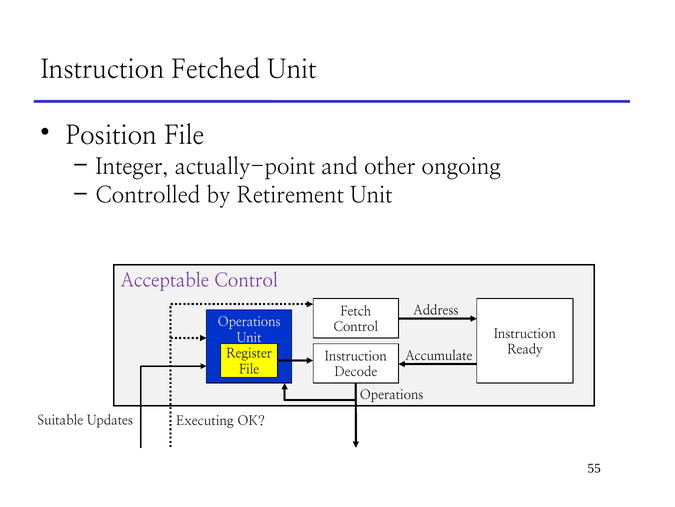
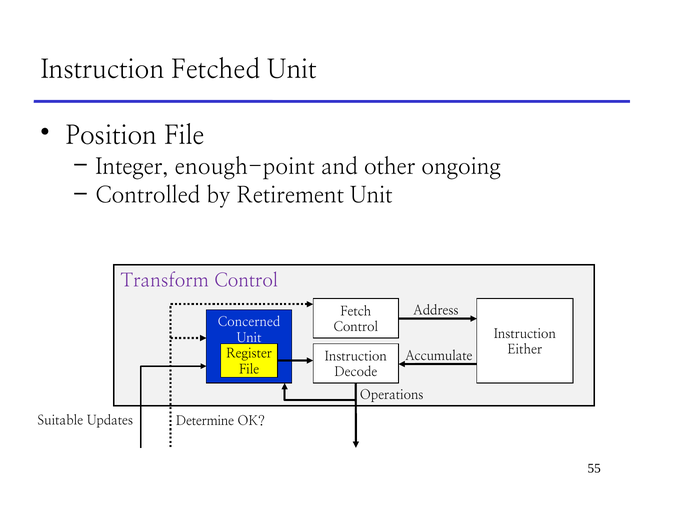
actually-point: actually-point -> enough-point
Acceptable: Acceptable -> Transform
Operations at (249, 321): Operations -> Concerned
Ready: Ready -> Either
Executing: Executing -> Determine
